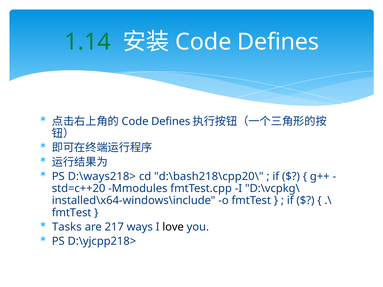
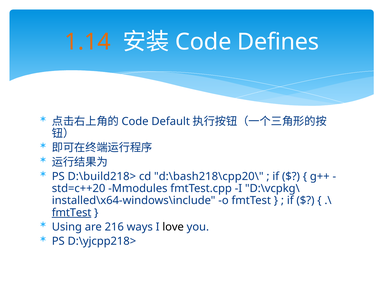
1.14 colour: green -> orange
Defines at (171, 121): Defines -> Default
D:\ways218>: D:\ways218> -> D:\build218>
fmtTest at (72, 213) underline: none -> present
Tasks: Tasks -> Using
217: 217 -> 216
